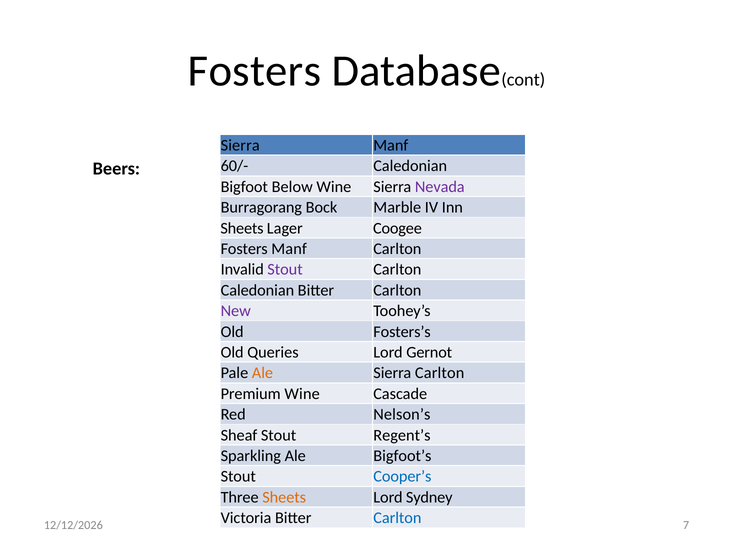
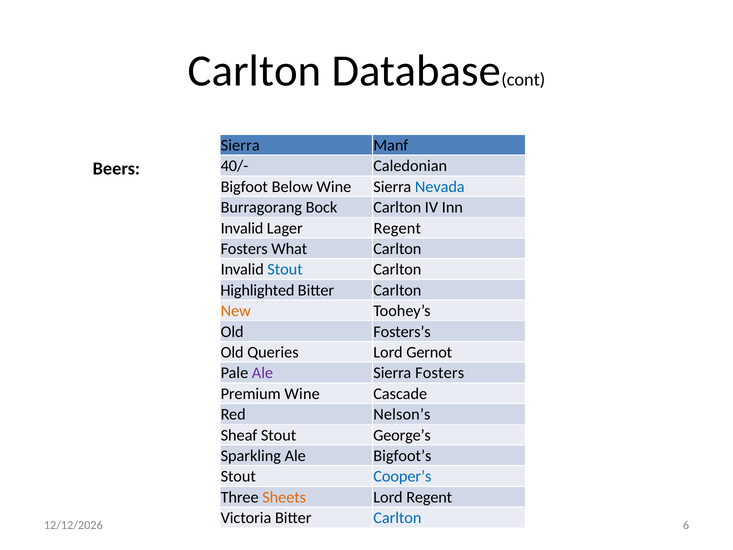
Fosters at (254, 71): Fosters -> Carlton
60/-: 60/- -> 40/-
Nevada colour: purple -> blue
Bock Marble: Marble -> Carlton
Sheets at (242, 228): Sheets -> Invalid
Lager Coogee: Coogee -> Regent
Fosters Manf: Manf -> What
Stout at (285, 269) colour: purple -> blue
Caledonian at (257, 290): Caledonian -> Highlighted
New colour: purple -> orange
Ale at (262, 373) colour: orange -> purple
Sierra Carlton: Carlton -> Fosters
Regent’s: Regent’s -> George’s
Lord Sydney: Sydney -> Regent
7: 7 -> 6
